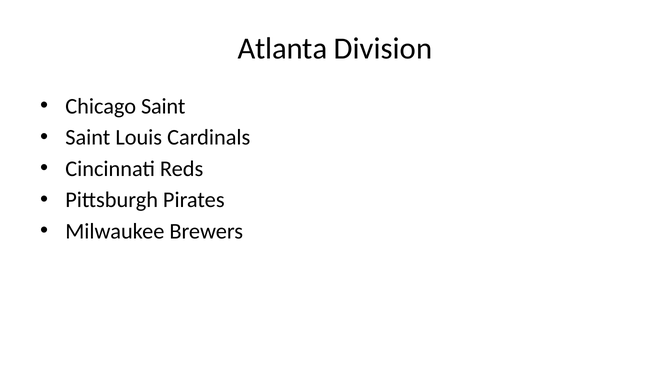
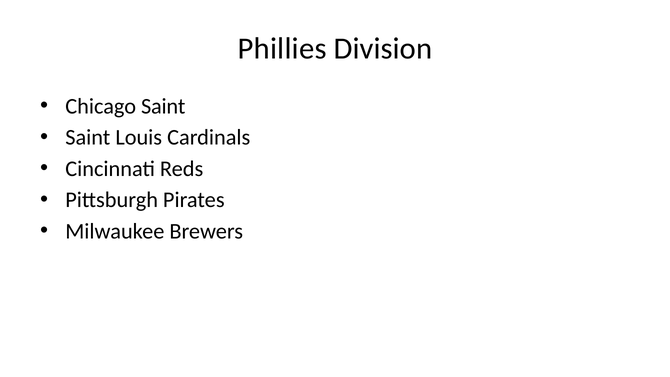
Atlanta: Atlanta -> Phillies
